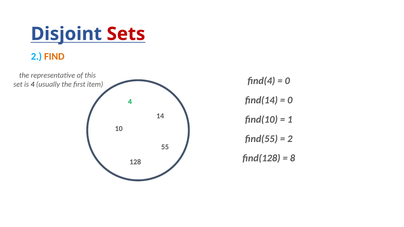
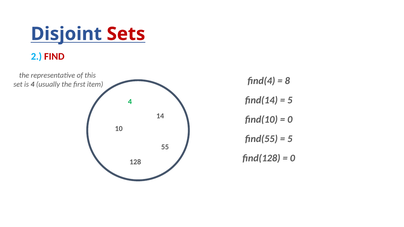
FIND colour: orange -> red
0 at (287, 81): 0 -> 8
0 at (290, 100): 0 -> 5
1 at (290, 120): 1 -> 0
2 at (290, 139): 2 -> 5
8 at (292, 158): 8 -> 0
